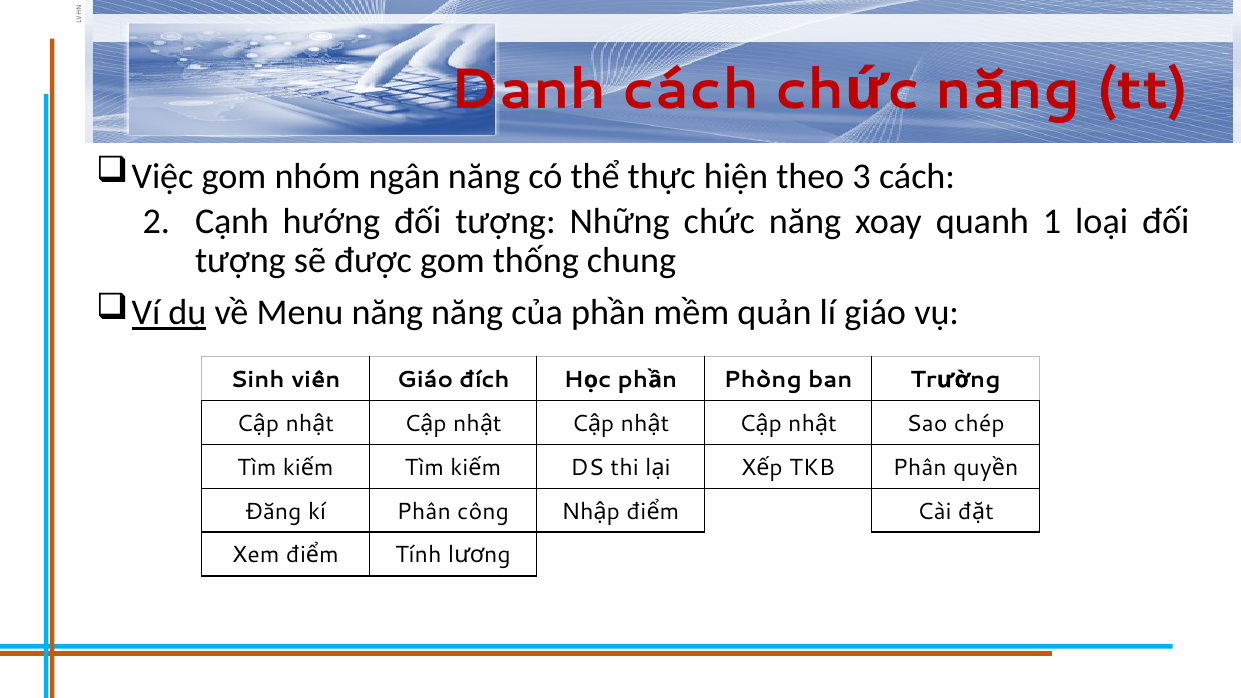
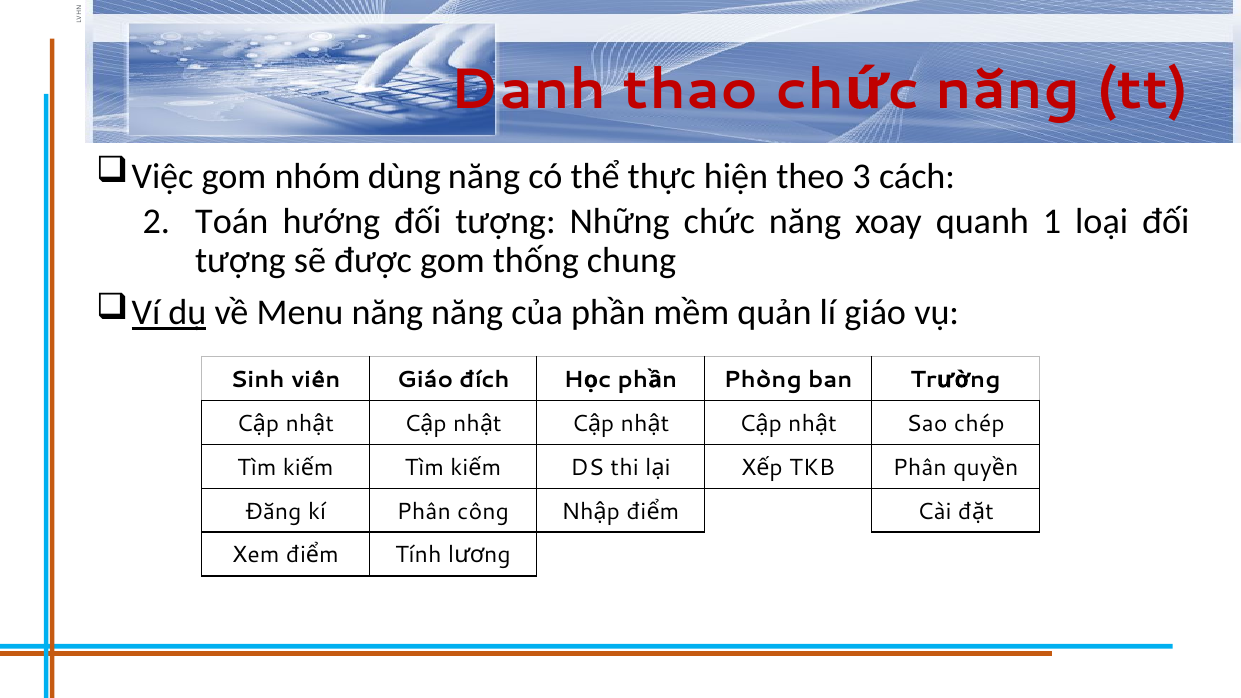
Danh cách: cách -> thao
ngân: ngân -> dùng
Cạnh: Cạnh -> Toán
